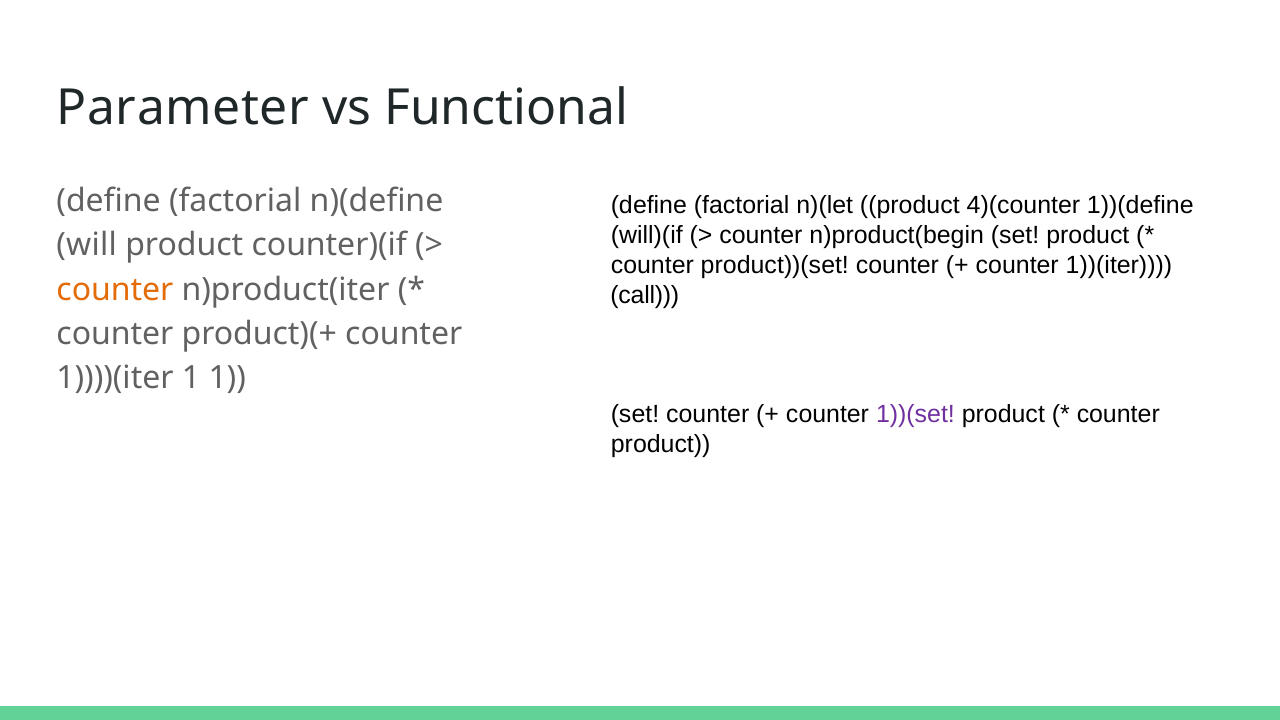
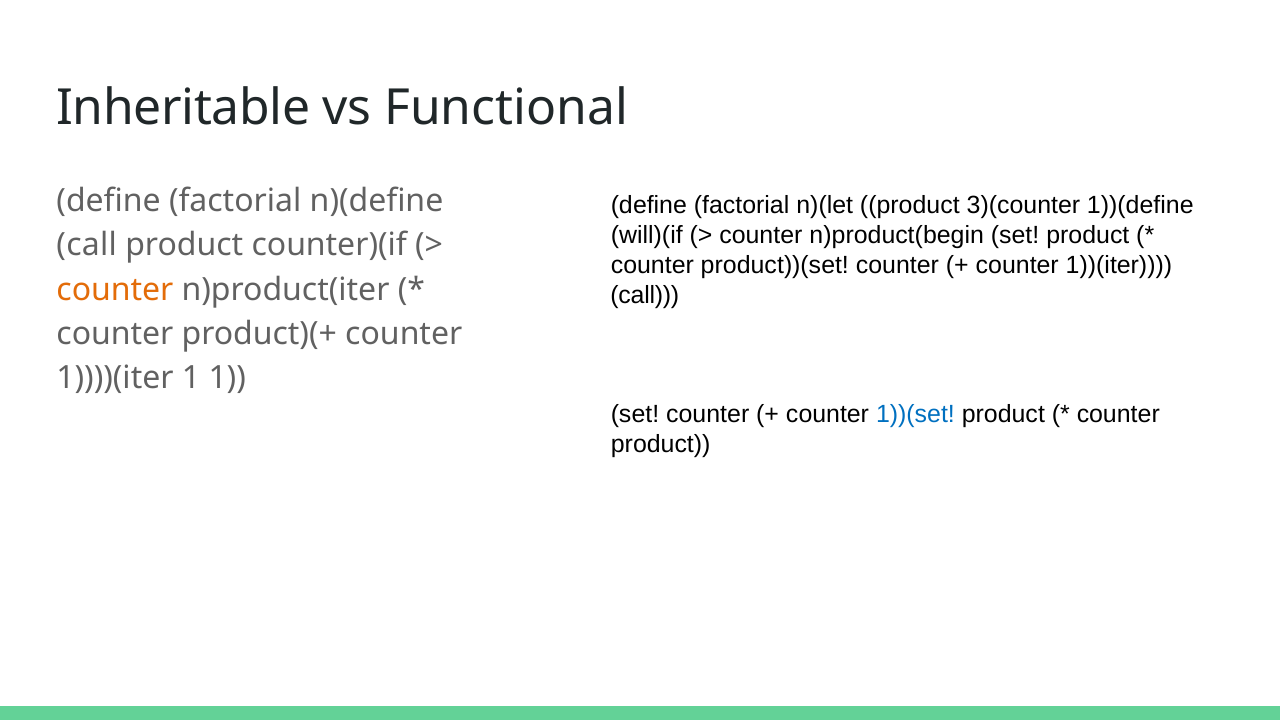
Parameter: Parameter -> Inheritable
4)(counter: 4)(counter -> 3)(counter
will at (87, 245): will -> call
1))(set colour: purple -> blue
